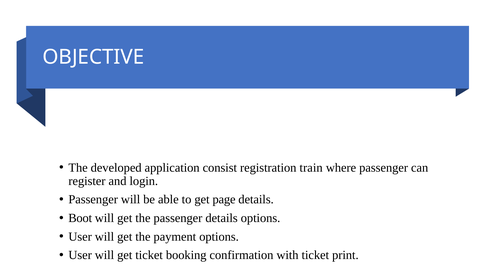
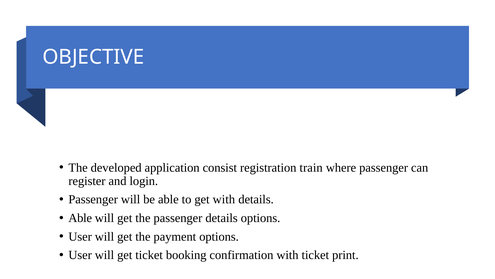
get page: page -> with
Boot at (80, 218): Boot -> Able
